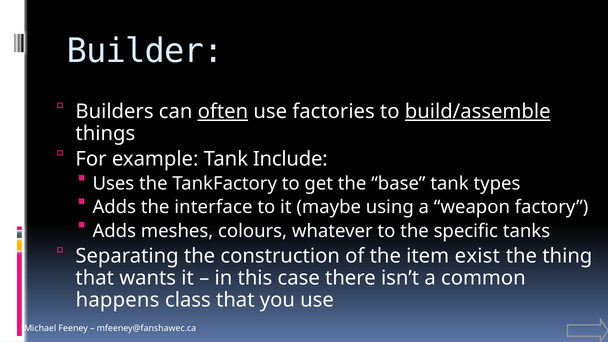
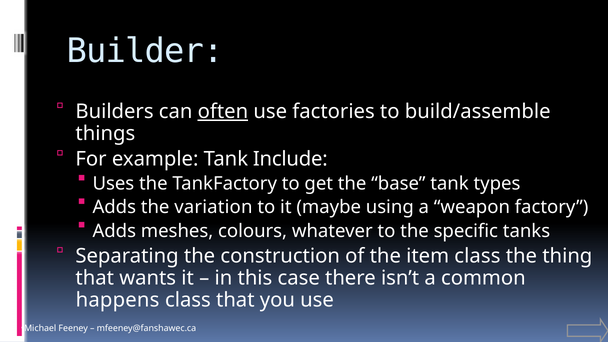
build/assemble underline: present -> none
interface: interface -> variation
item exist: exist -> class
